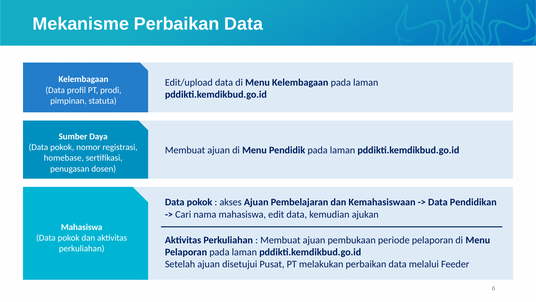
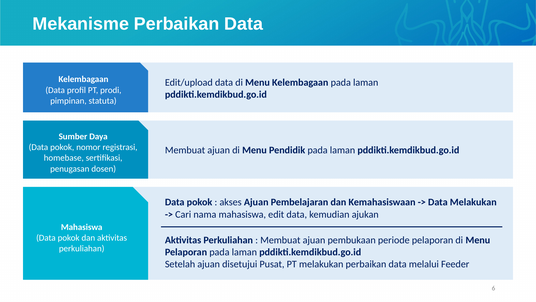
Data Pendidikan: Pendidikan -> Melakukan
